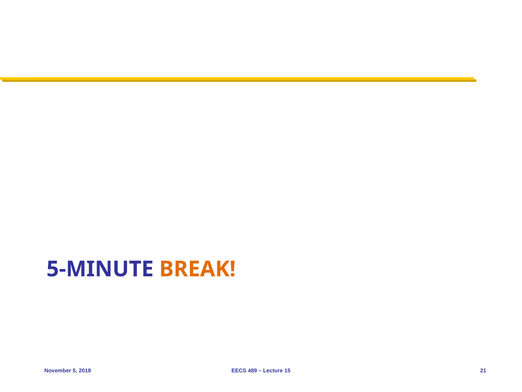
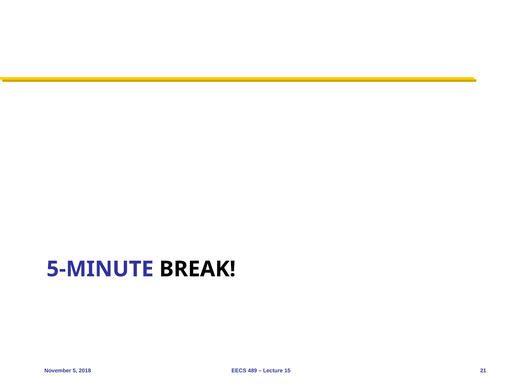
BREAK colour: orange -> black
